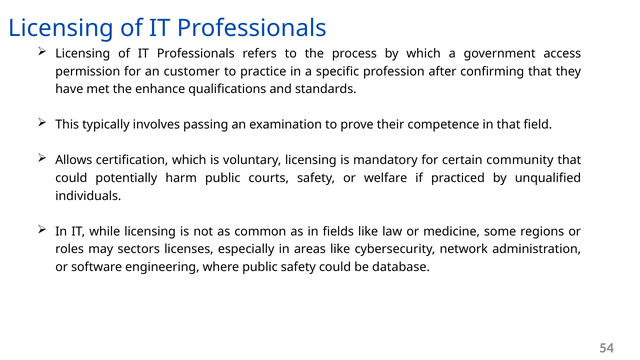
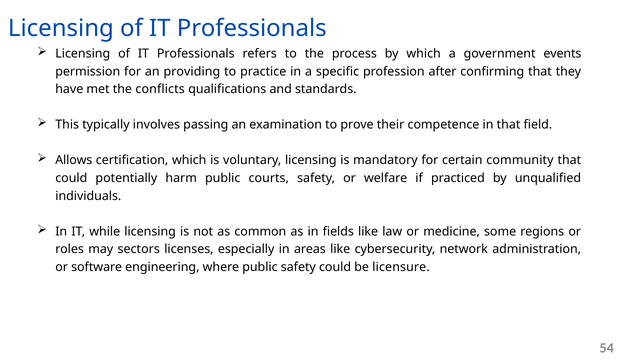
access: access -> events
customer: customer -> providing
enhance: enhance -> conflicts
database: database -> licensure
